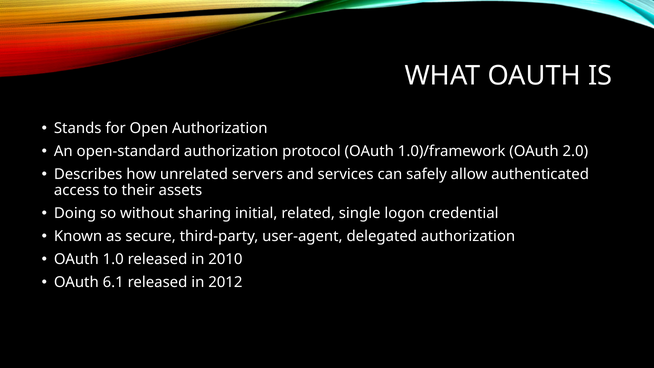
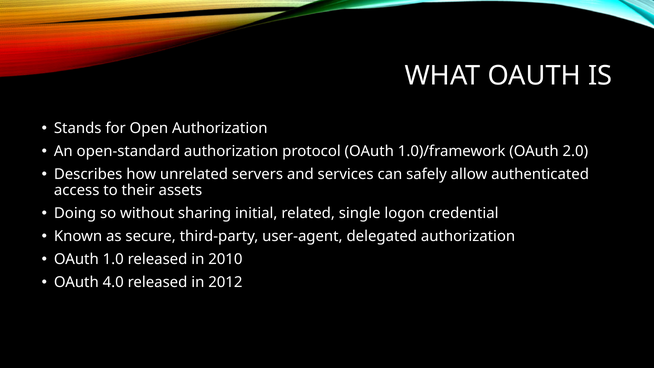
6.1: 6.1 -> 4.0
